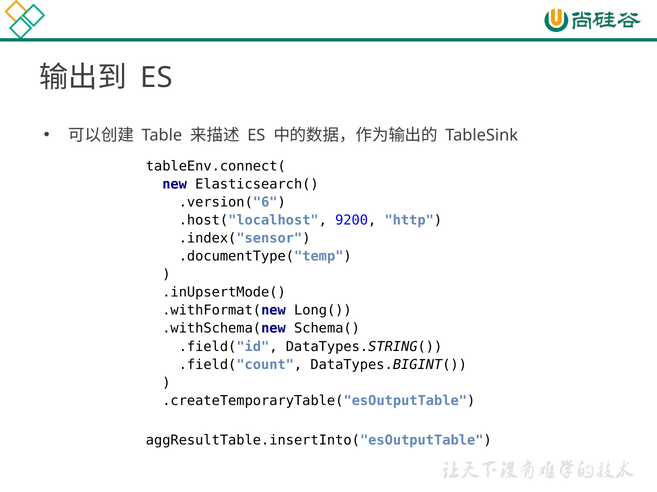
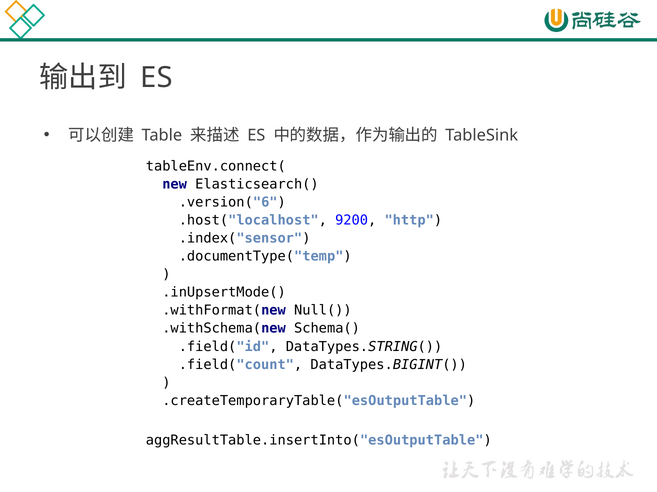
Long(: Long( -> Null(
